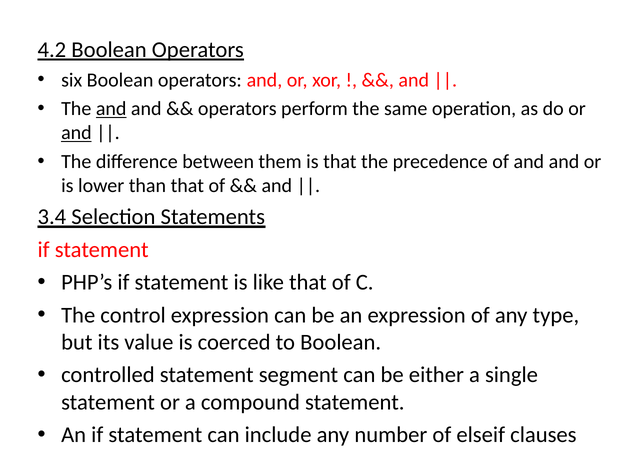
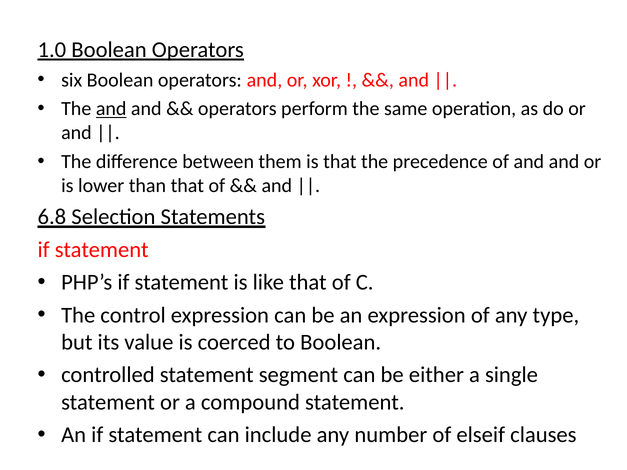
4.2: 4.2 -> 1.0
and at (76, 133) underline: present -> none
3.4: 3.4 -> 6.8
